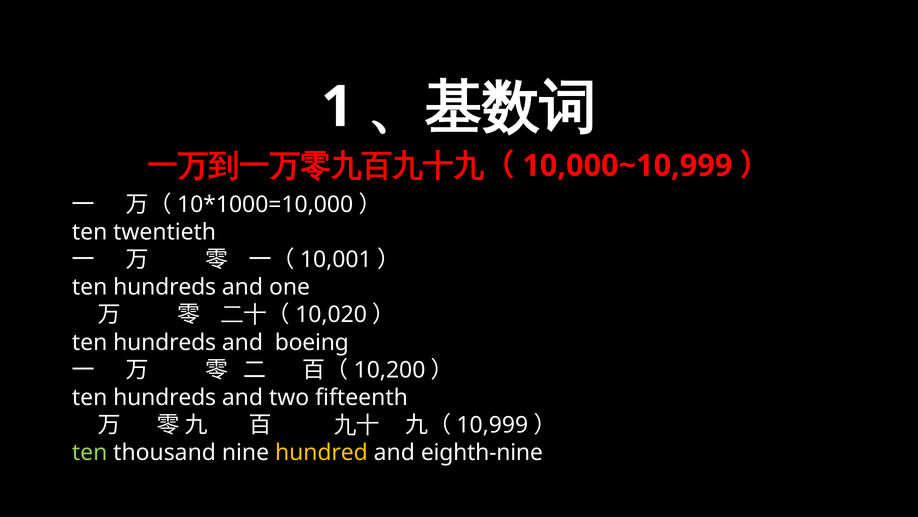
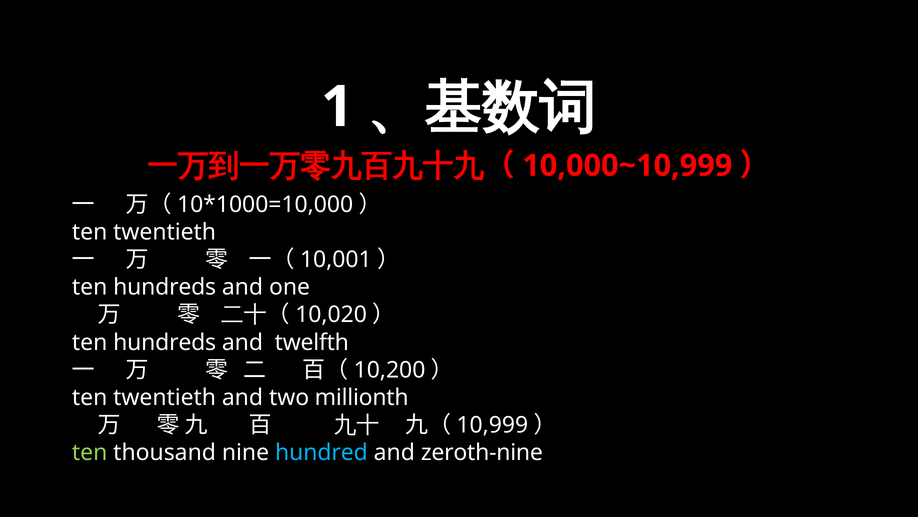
boeing: boeing -> twelfth
hundreds at (165, 397): hundreds -> twentieth
fifteenth: fifteenth -> millionth
hundred colour: yellow -> light blue
eighth-nine: eighth-nine -> zeroth-nine
